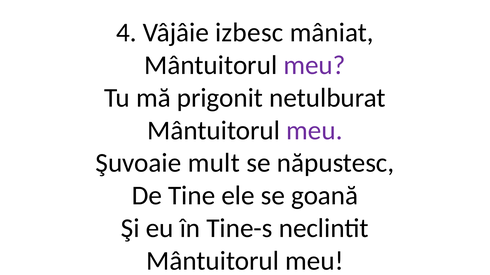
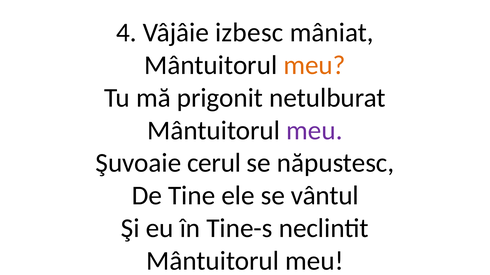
meu at (314, 65) colour: purple -> orange
mult: mult -> cerul
goană: goană -> vântul
